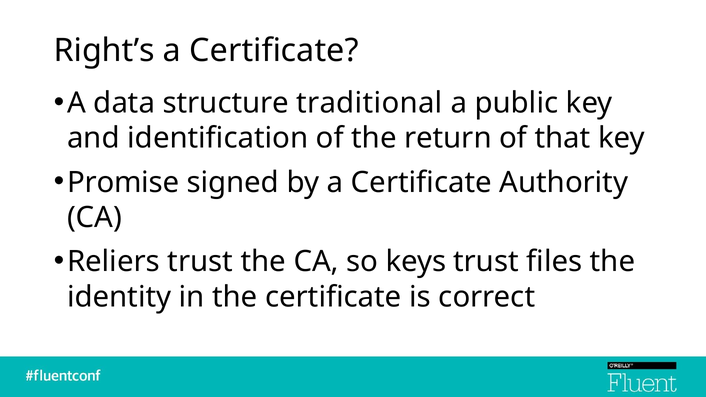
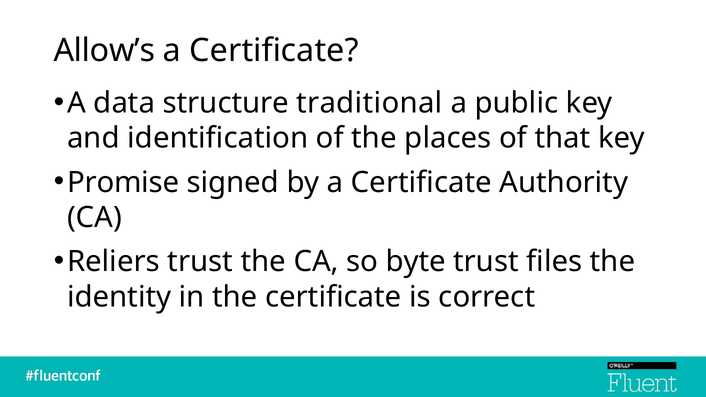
Right’s: Right’s -> Allow’s
return: return -> places
keys: keys -> byte
